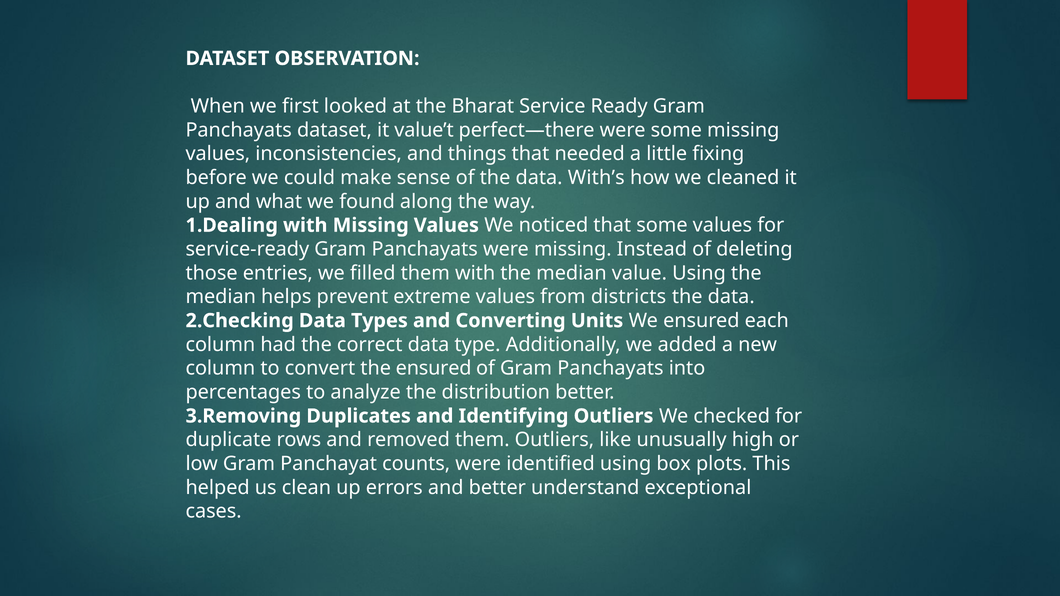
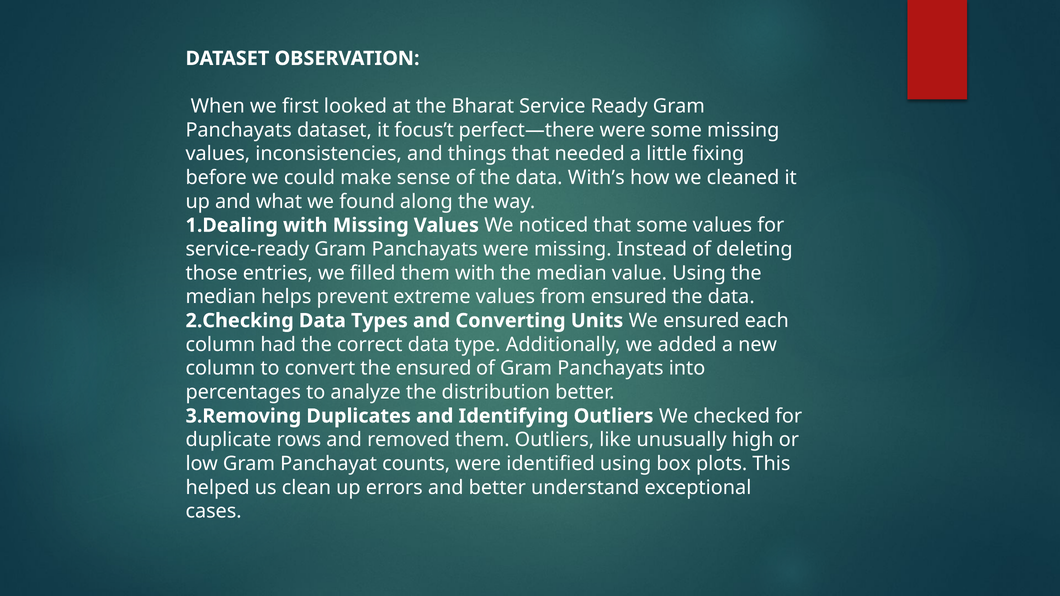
value’t: value’t -> focus’t
from districts: districts -> ensured
